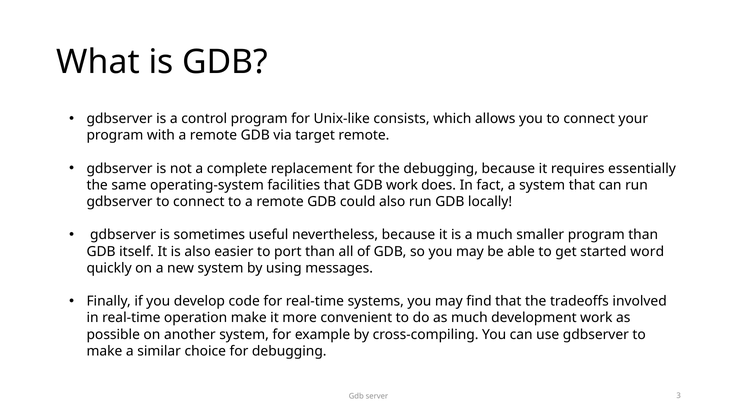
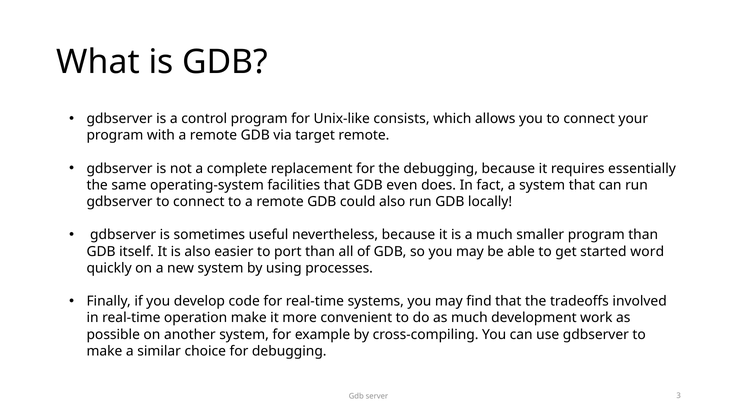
GDB work: work -> even
messages: messages -> processes
